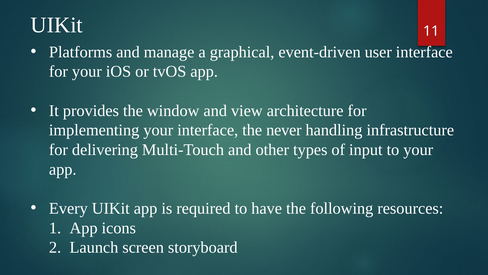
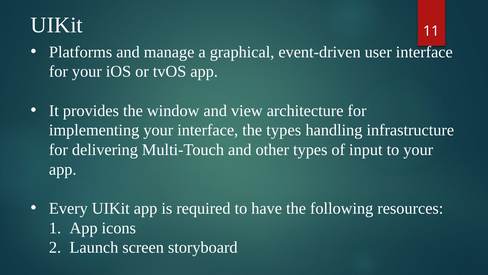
the never: never -> types
